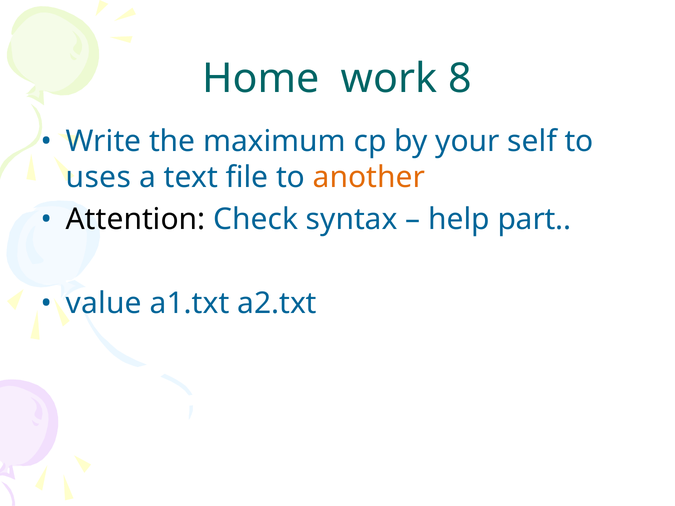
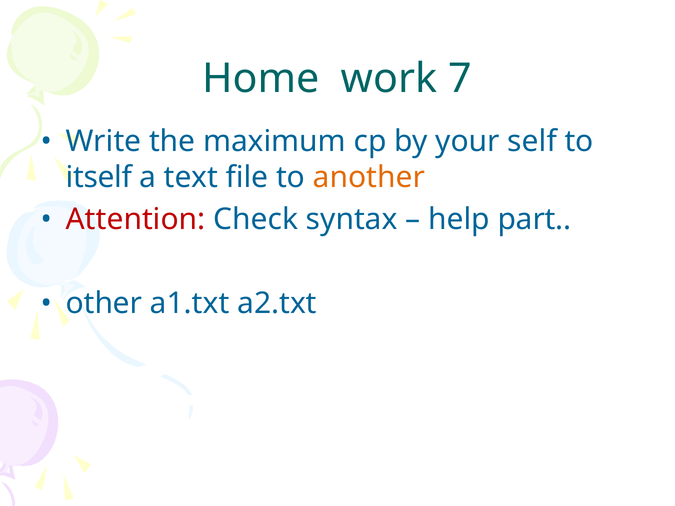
8: 8 -> 7
uses: uses -> itself
Attention colour: black -> red
value: value -> other
